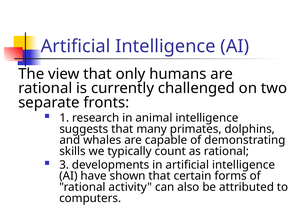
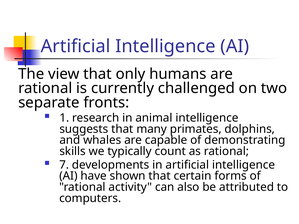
3: 3 -> 7
